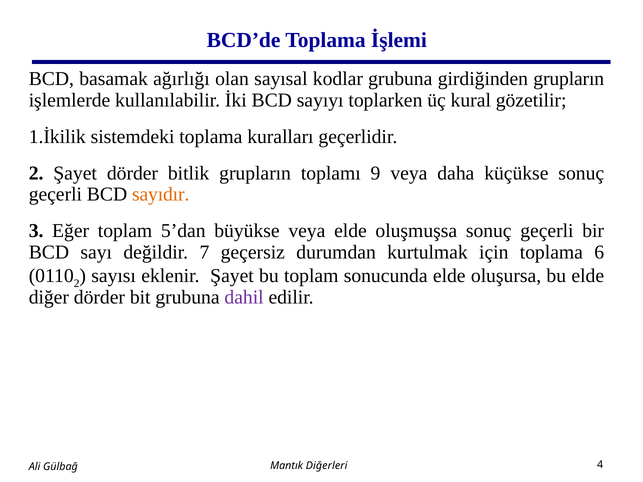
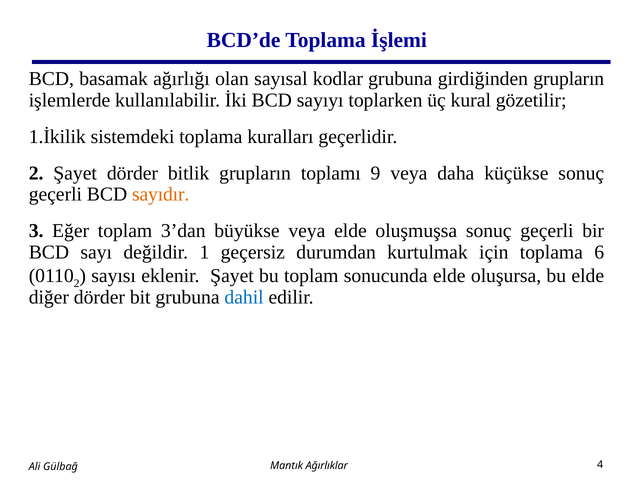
5’dan: 5’dan -> 3’dan
7: 7 -> 1
dahil colour: purple -> blue
Diğerleri: Diğerleri -> Ağırlıklar
